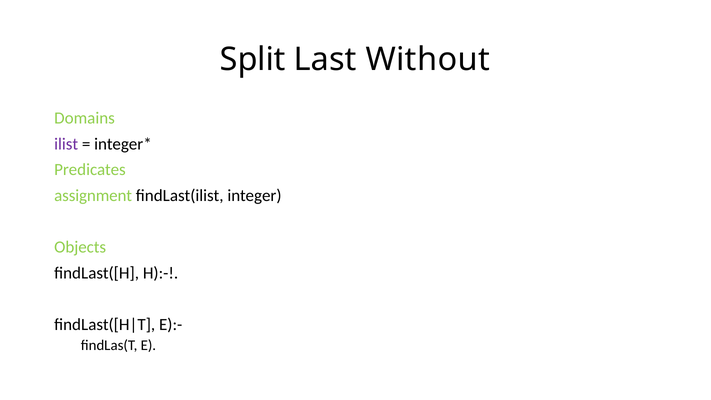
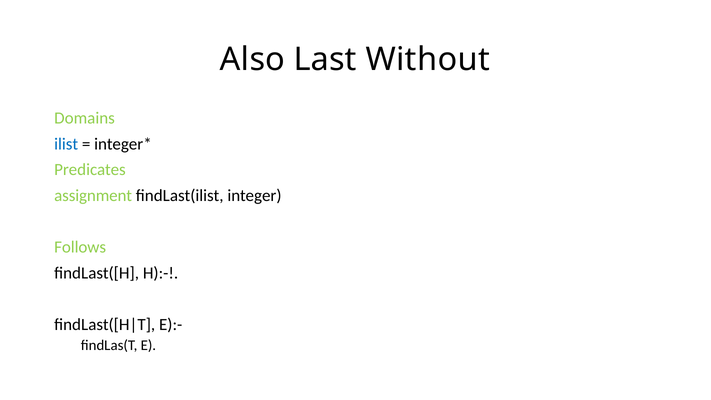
Split: Split -> Also
ilist colour: purple -> blue
Objects: Objects -> Follows
